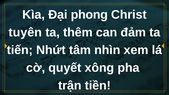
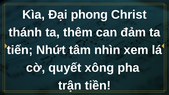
tuyên: tuyên -> thánh
